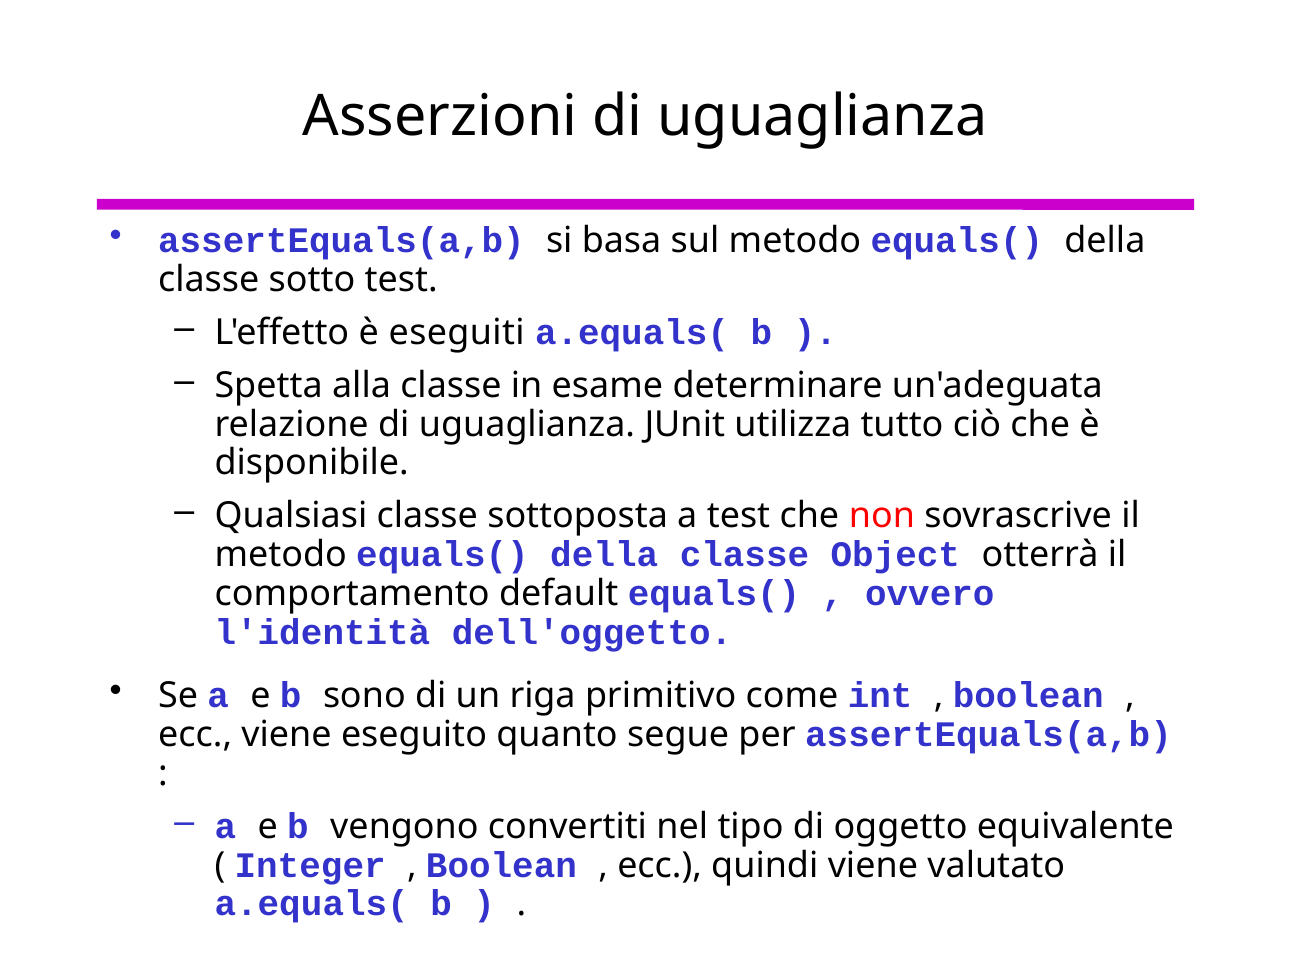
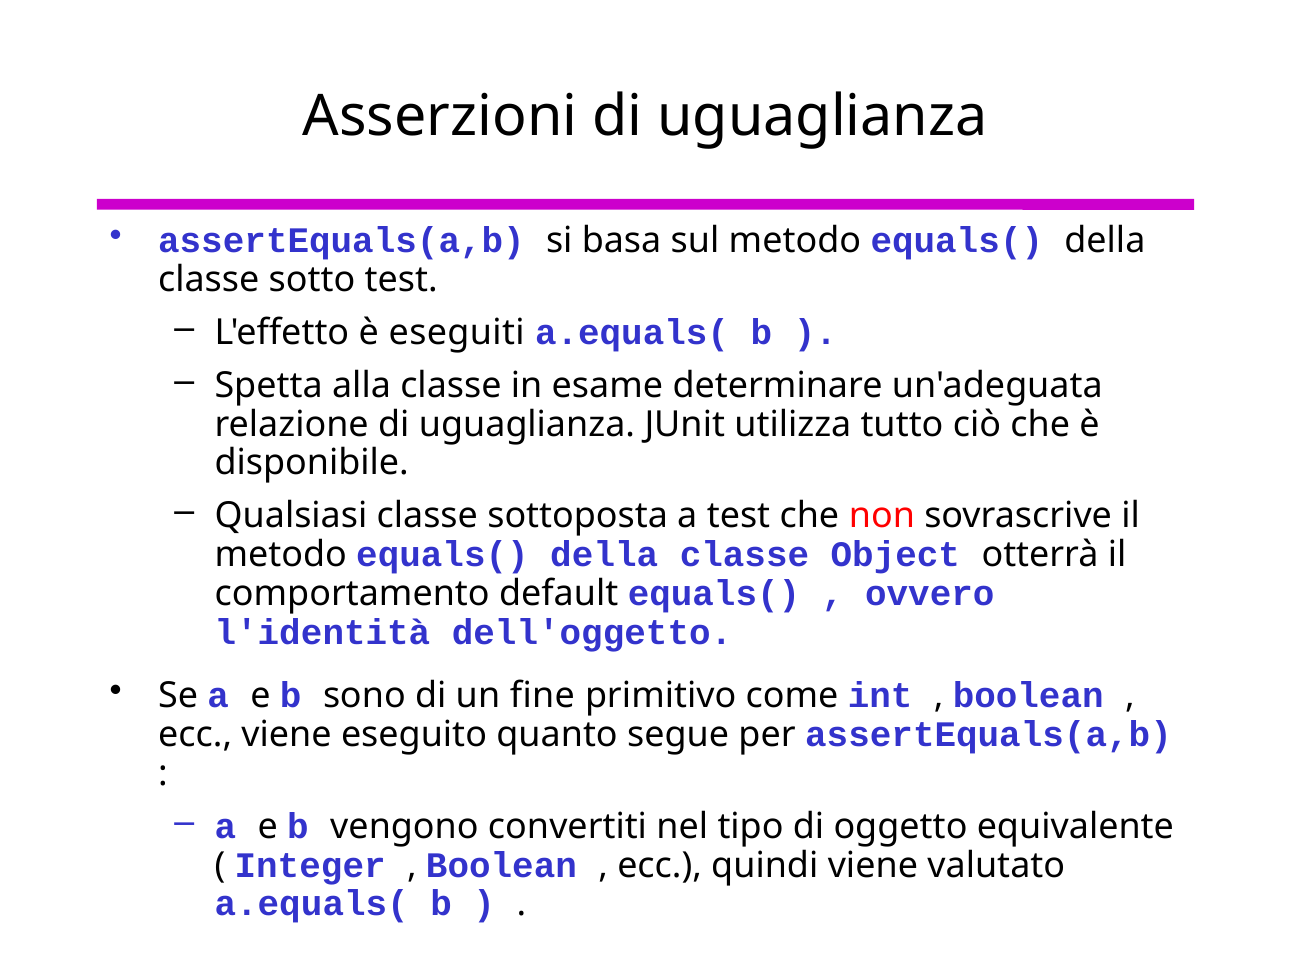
riga: riga -> fine
